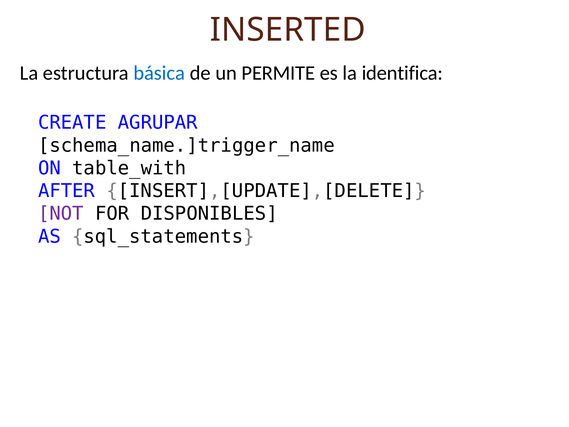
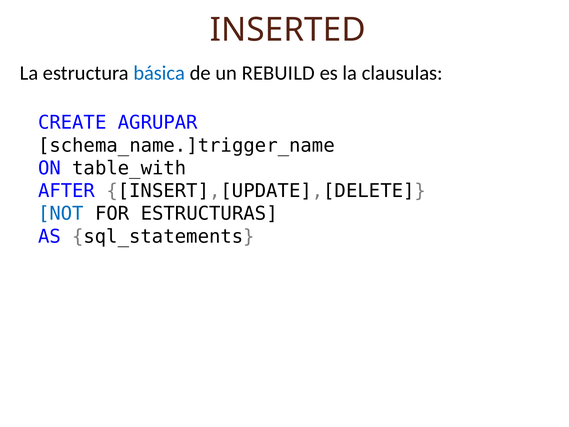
PERMITE: PERMITE -> REBUILD
identifica: identifica -> clausulas
NOT colour: purple -> blue
DISPONIBLES: DISPONIBLES -> ESTRUCTURAS
